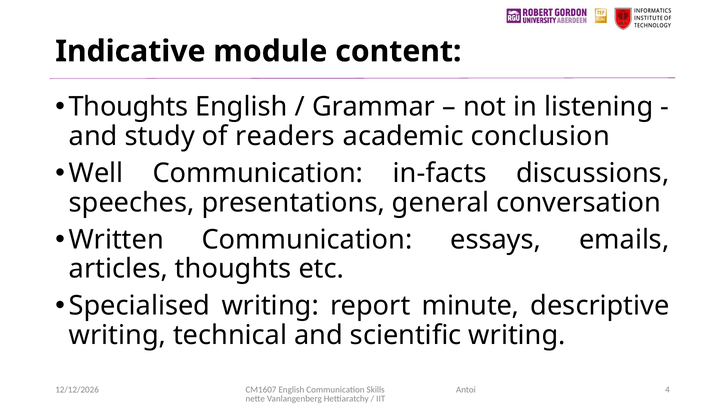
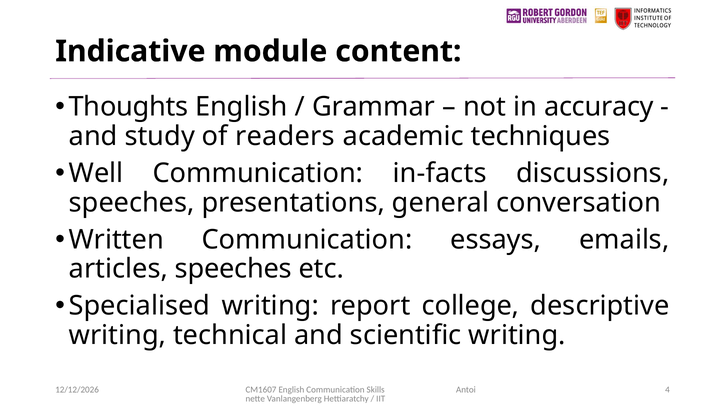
listening: listening -> accuracy
conclusion: conclusion -> techniques
articles thoughts: thoughts -> speeches
minute: minute -> college
